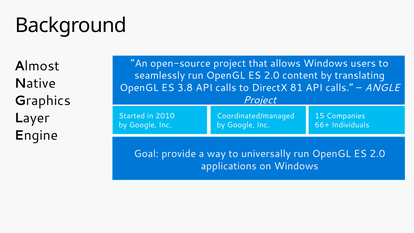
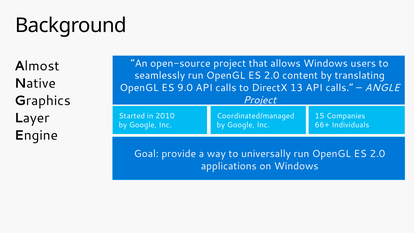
3.8: 3.8 -> 9.0
81: 81 -> 13
